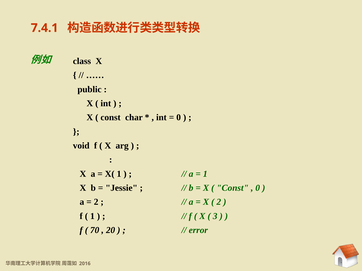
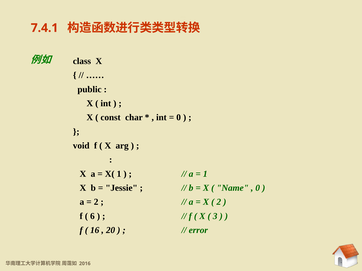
Const at (233, 188): Const -> Name
1 at (92, 216): 1 -> 6
70: 70 -> 16
